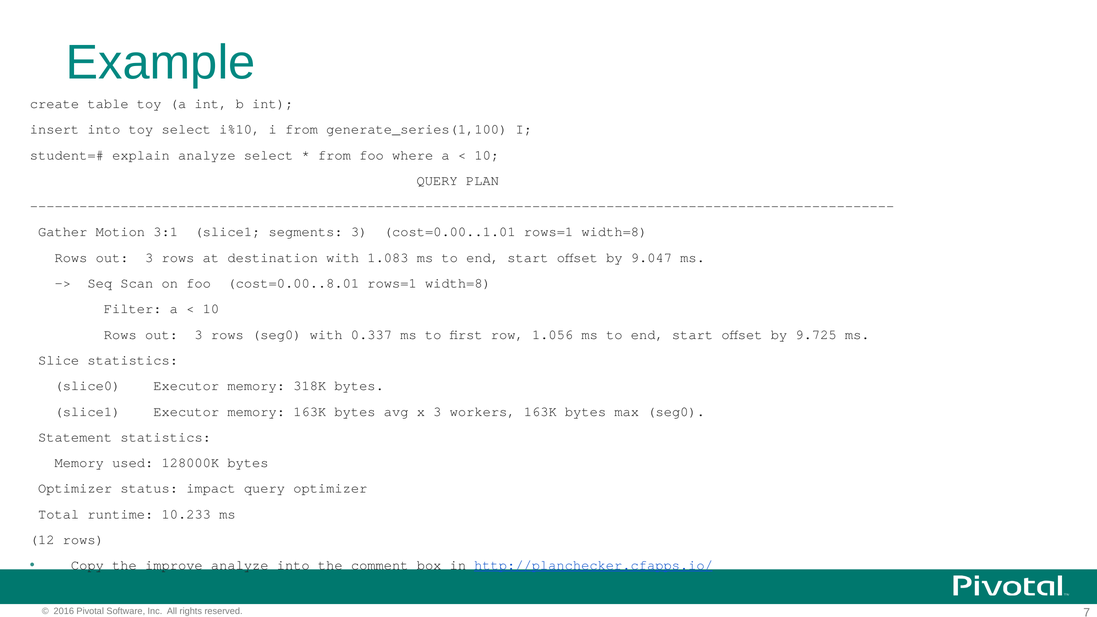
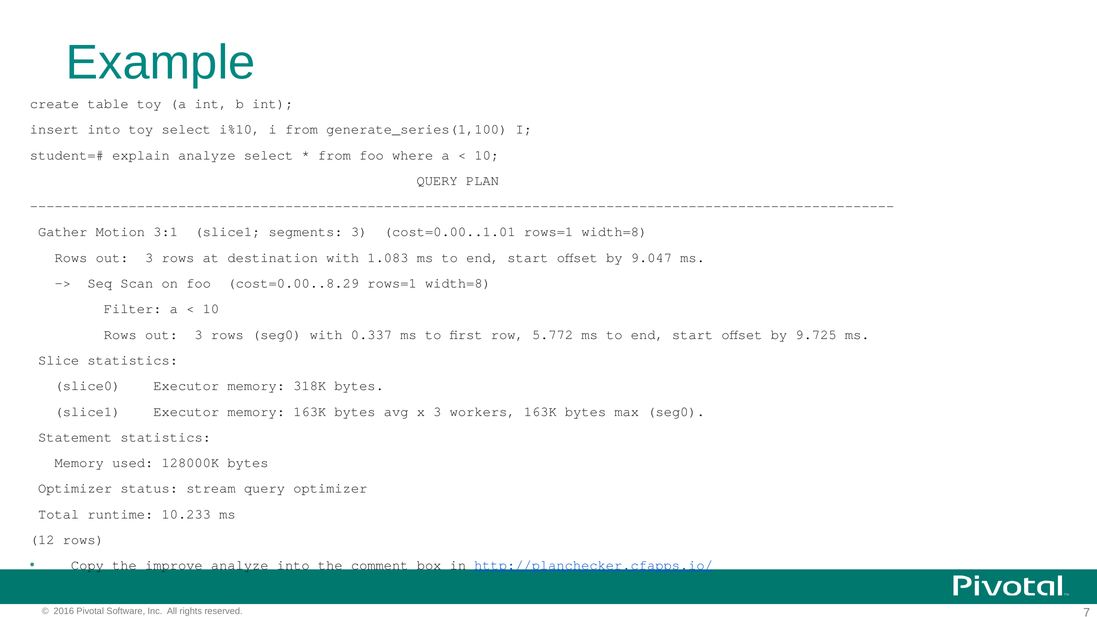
cost=0.00..8.01: cost=0.00..8.01 -> cost=0.00..8.29
1.056: 1.056 -> 5.772
impact: impact -> stream
